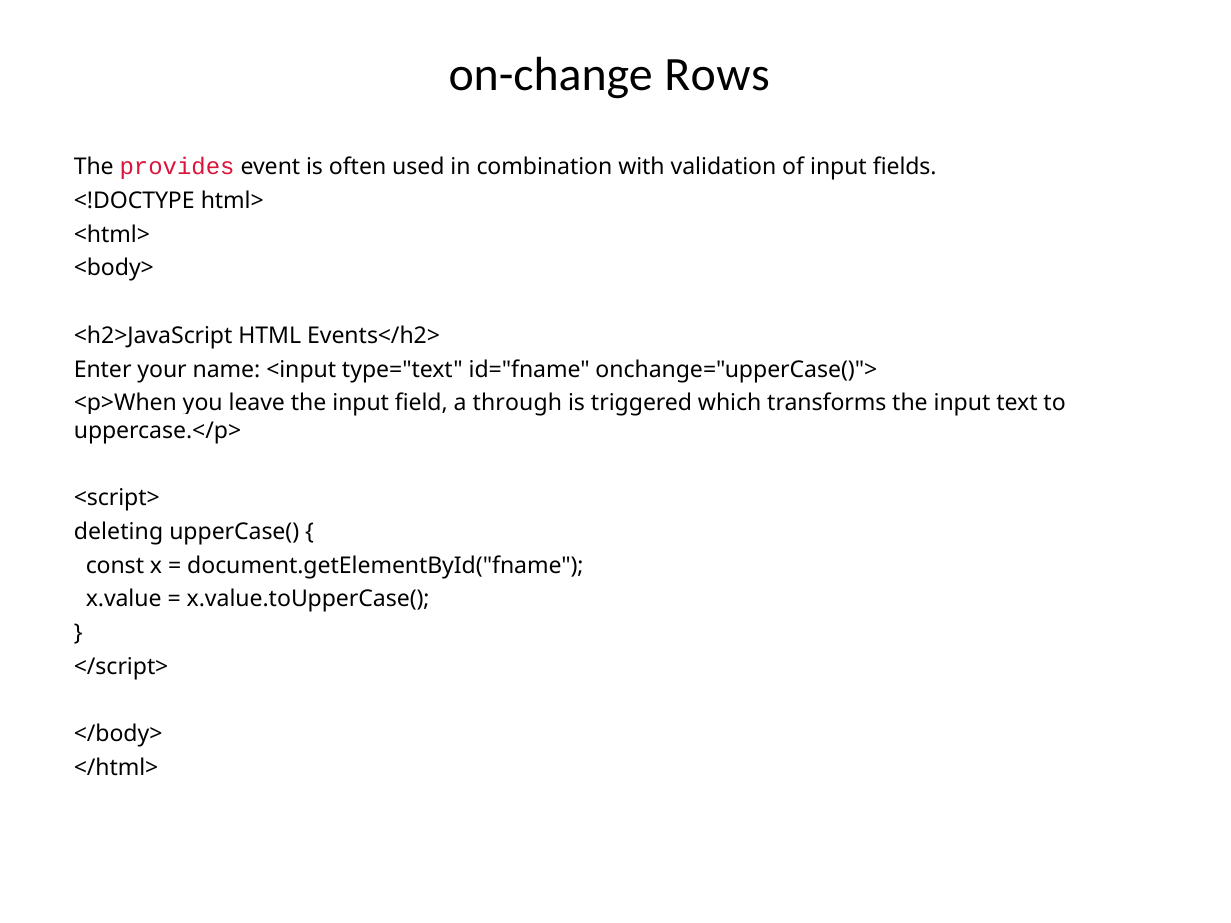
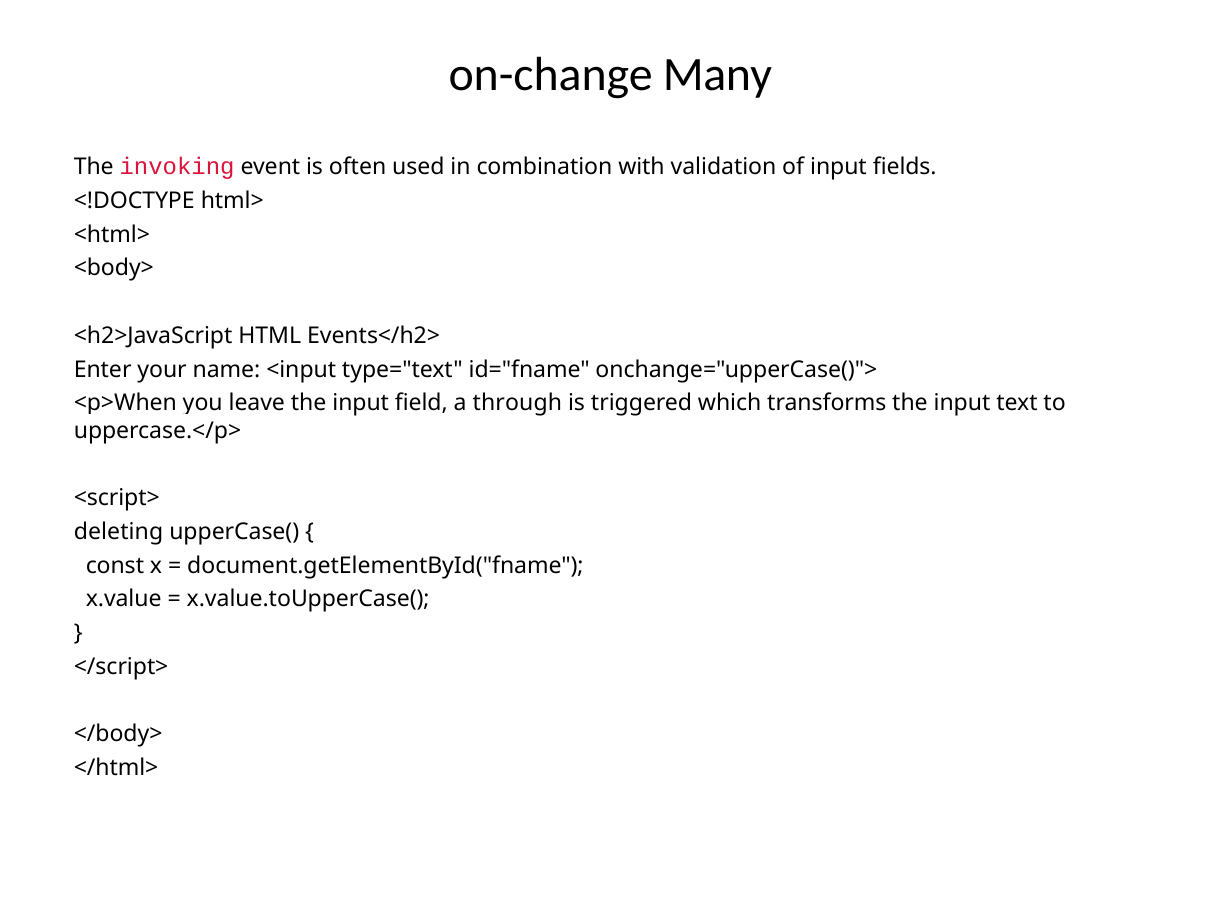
Rows: Rows -> Many
provides: provides -> invoking
